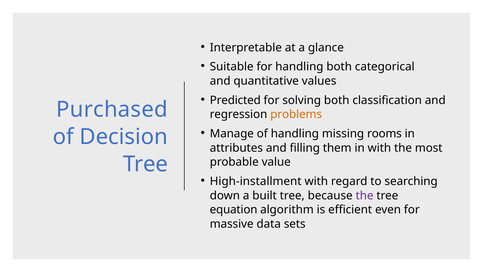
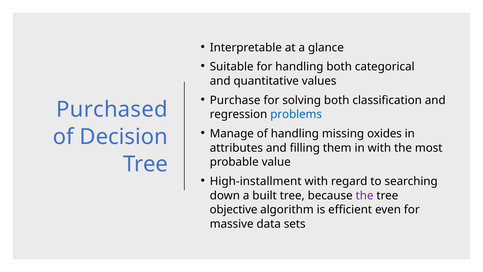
Predicted: Predicted -> Purchase
problems colour: orange -> blue
rooms: rooms -> oxides
equation: equation -> objective
